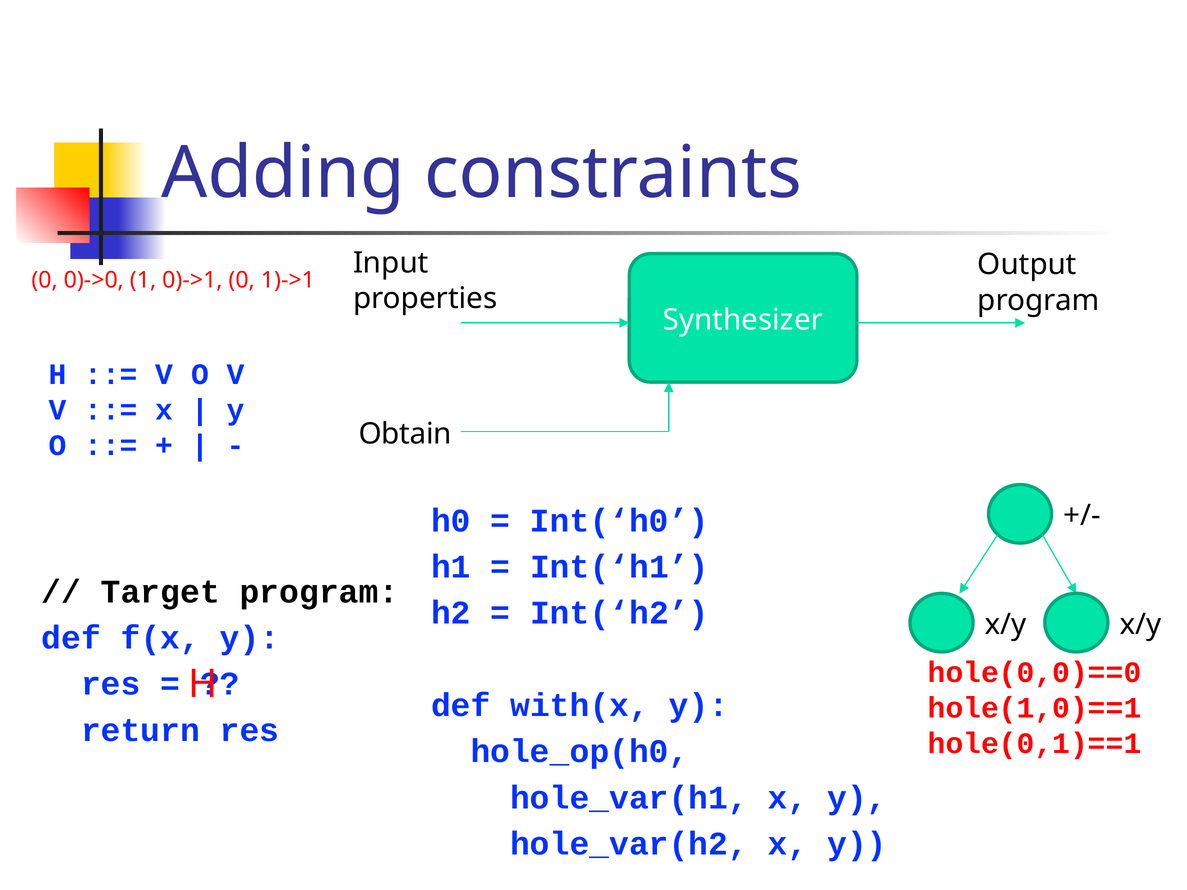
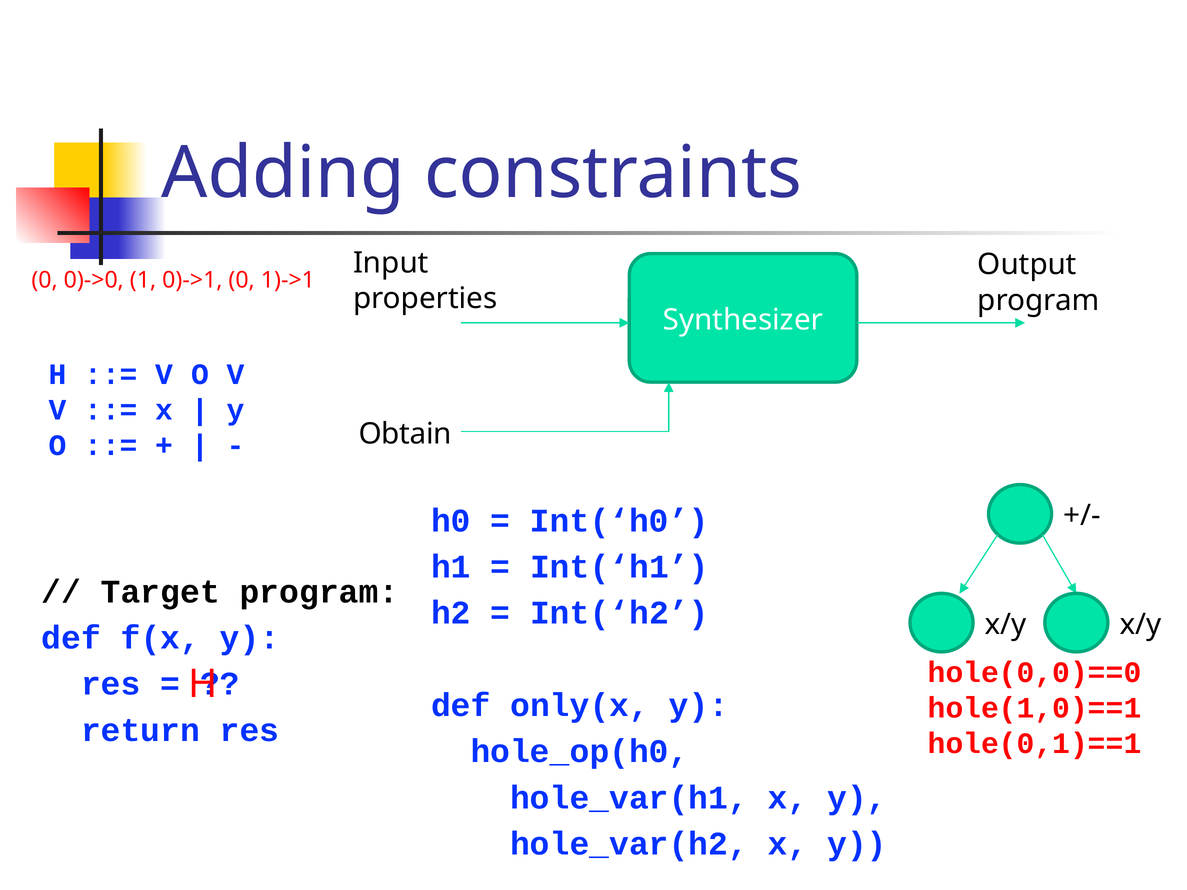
with(x: with(x -> only(x
